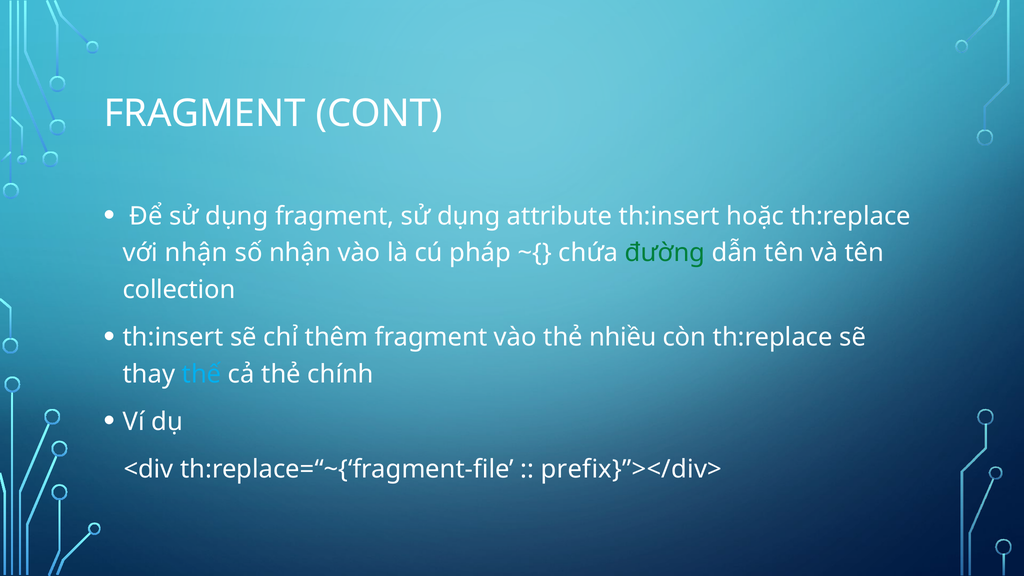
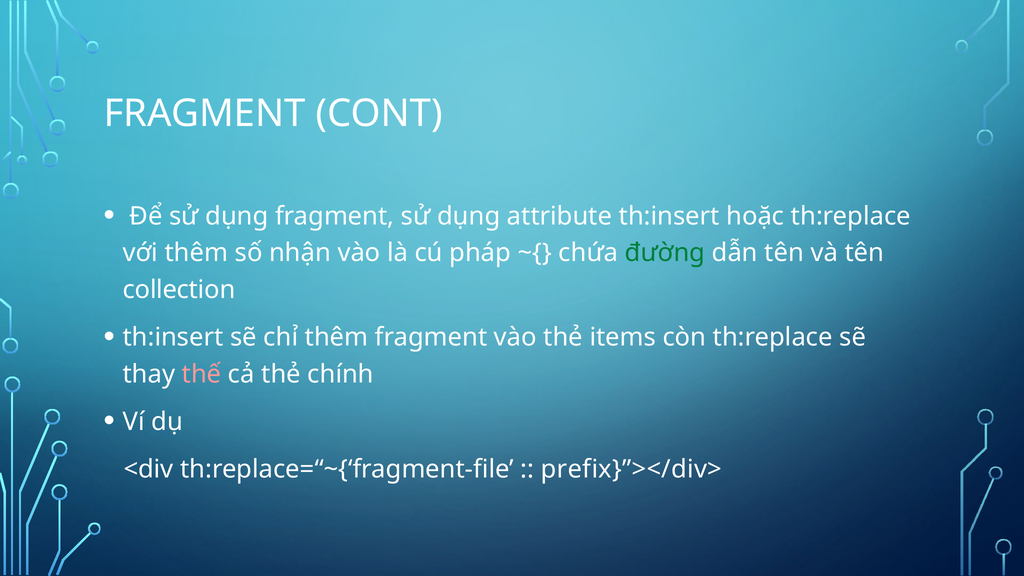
với nhận: nhận -> thêm
nhiều: nhiều -> items
thế colour: light blue -> pink
